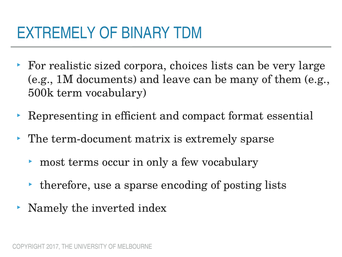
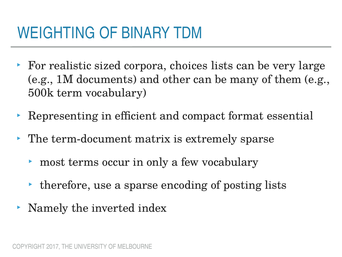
EXTREMELY at (56, 33): EXTREMELY -> WEIGHTING
leave: leave -> other
